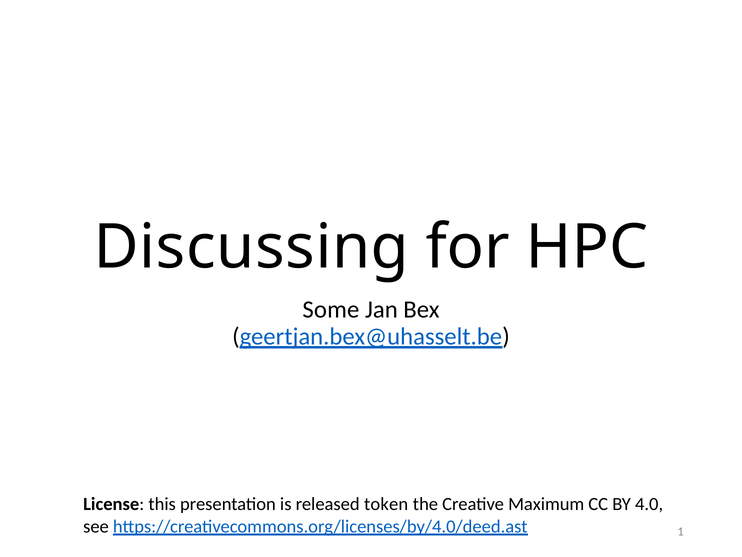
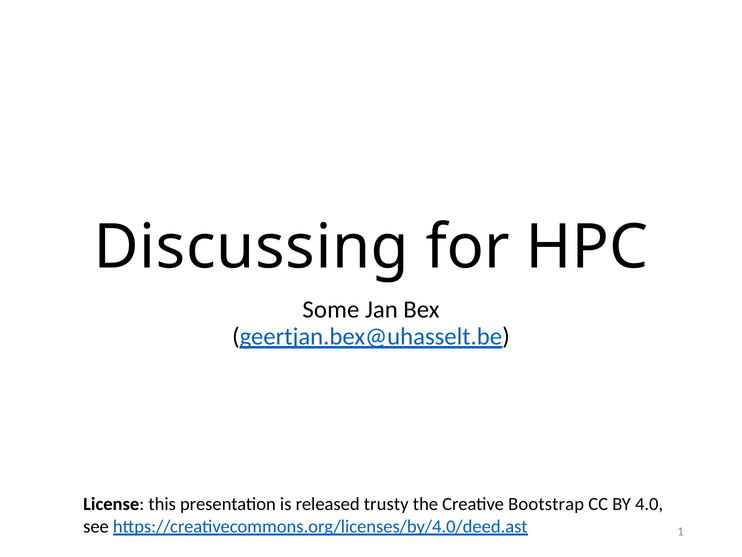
token: token -> trusty
Maximum: Maximum -> Bootstrap
